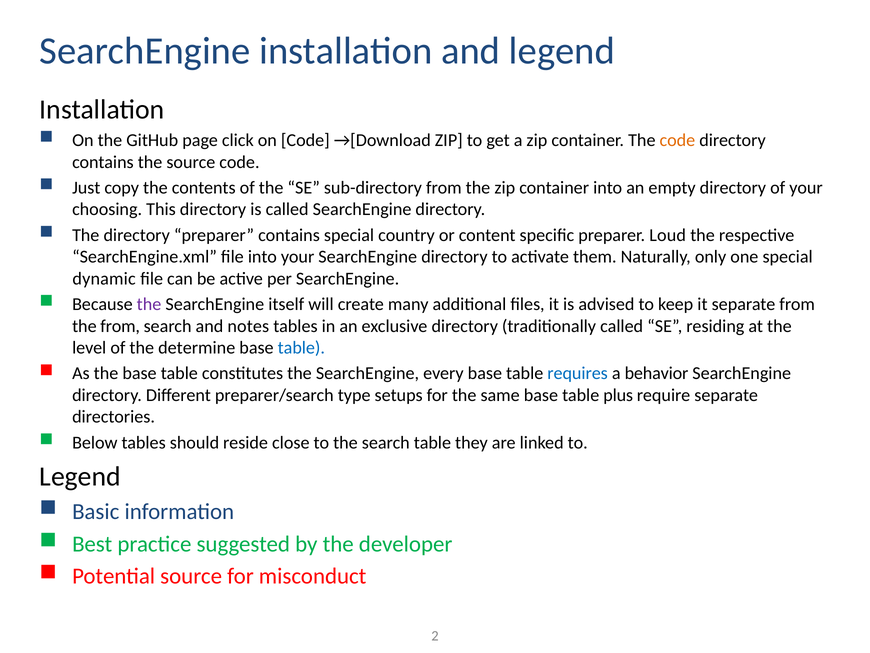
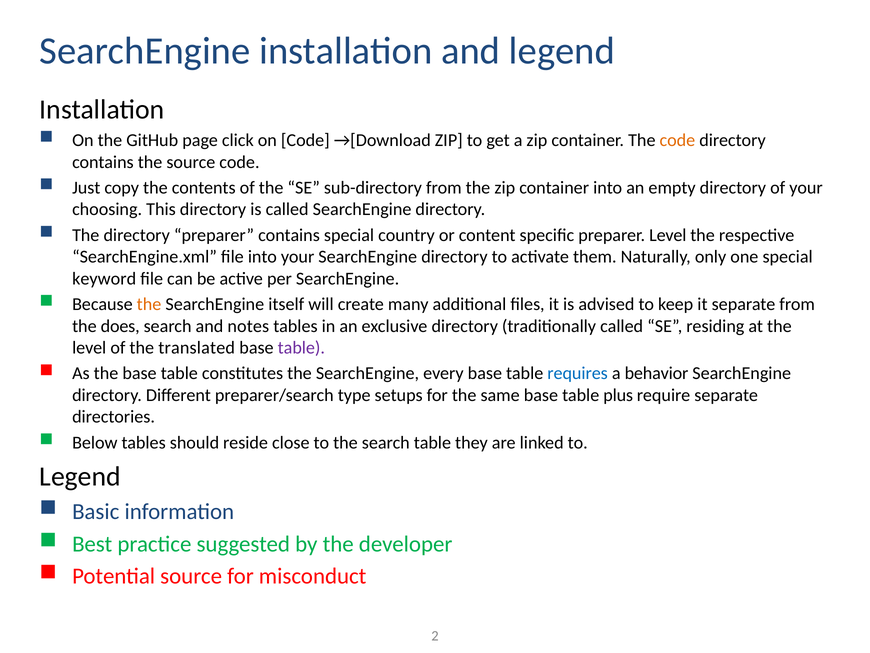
preparer Loud: Loud -> Level
dynamic: dynamic -> keyword
the at (149, 304) colour: purple -> orange
the from: from -> does
determine: determine -> translated
table at (301, 348) colour: blue -> purple
